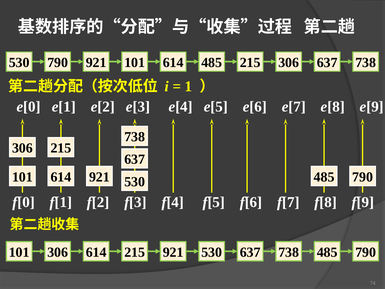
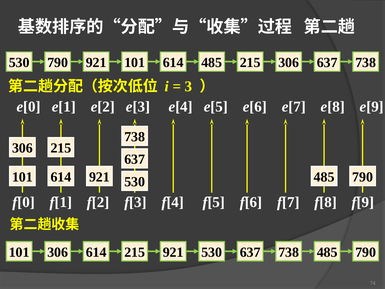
1: 1 -> 3
